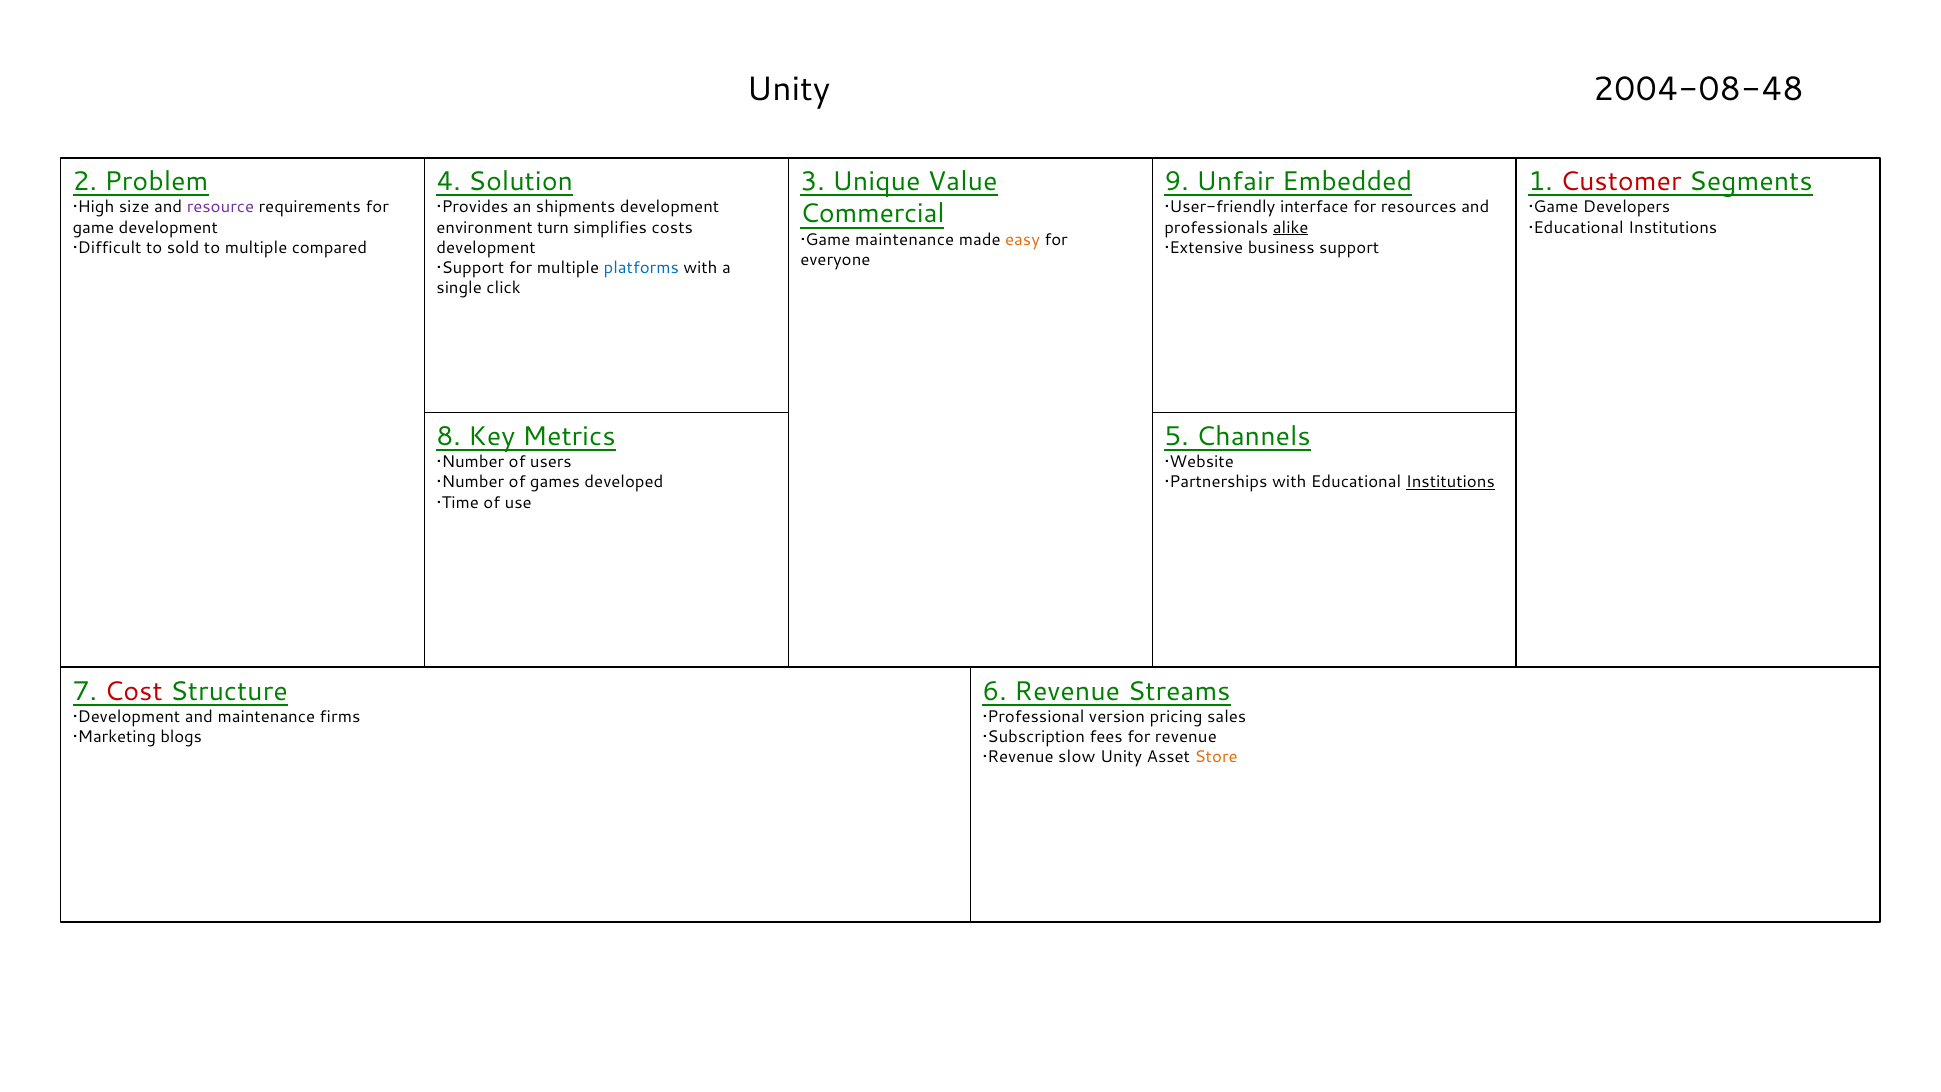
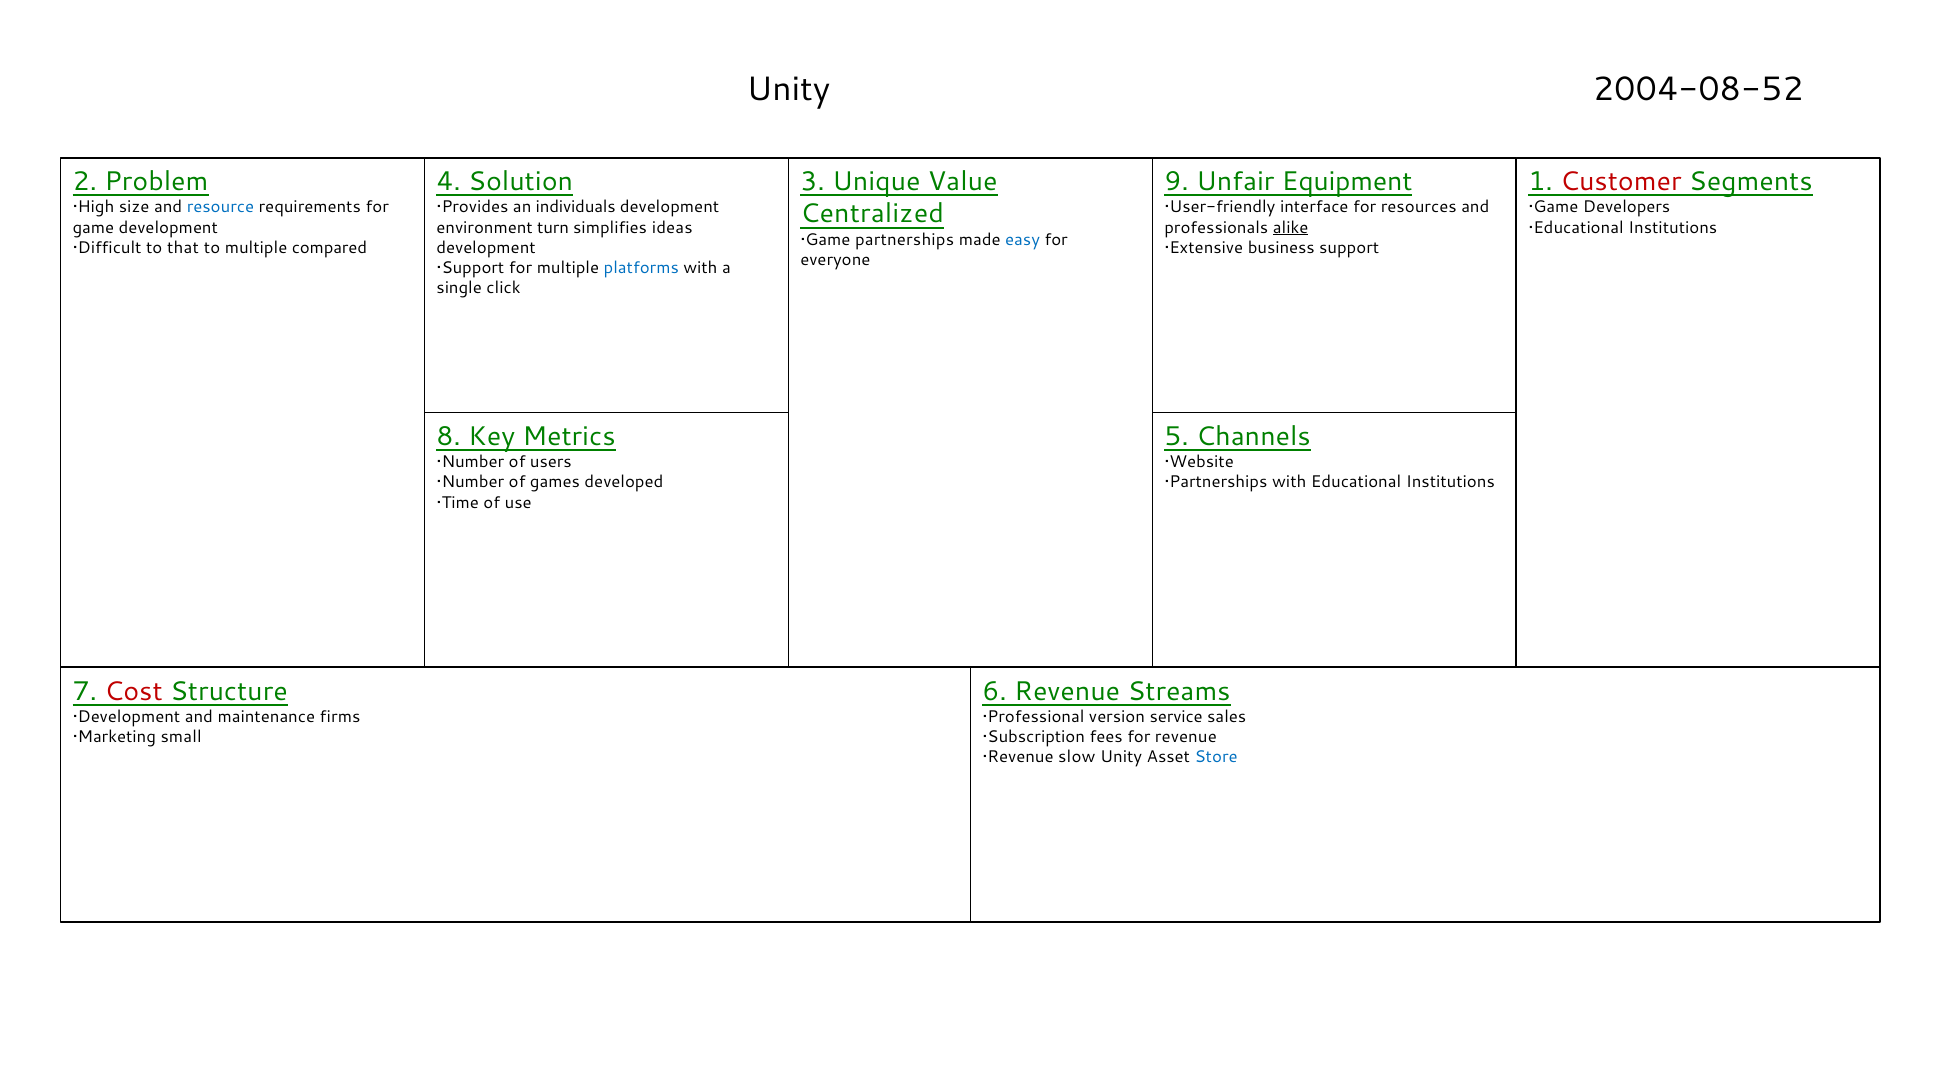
2004-08-48: 2004-08-48 -> 2004-08-52
Embedded: Embedded -> Equipment
resource colour: purple -> blue
shipments: shipments -> individuals
Commercial: Commercial -> Centralized
costs: costs -> ideas
Game maintenance: maintenance -> partnerships
easy colour: orange -> blue
sold: sold -> that
Institutions at (1450, 482) underline: present -> none
pricing: pricing -> service
blogs: blogs -> small
Store colour: orange -> blue
